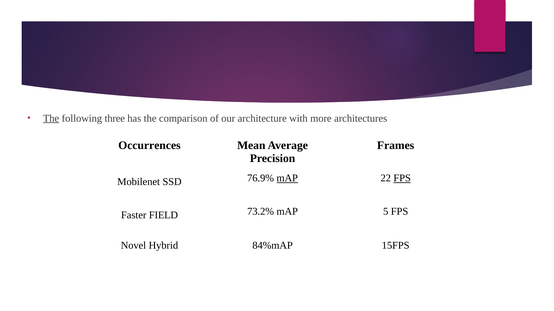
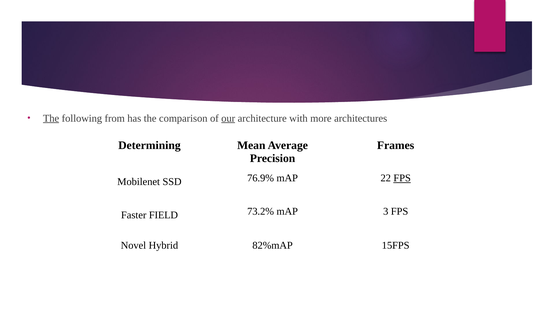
three: three -> from
our underline: none -> present
Occurrences: Occurrences -> Determining
mAP at (287, 179) underline: present -> none
5: 5 -> 3
84%mAP: 84%mAP -> 82%mAP
